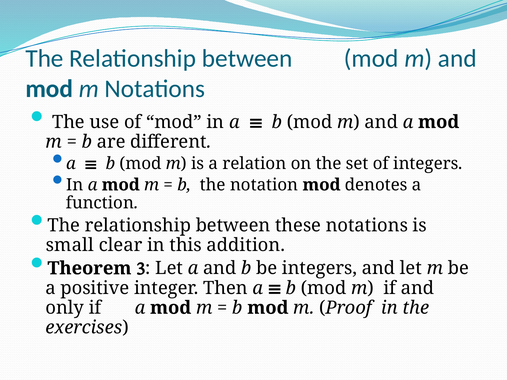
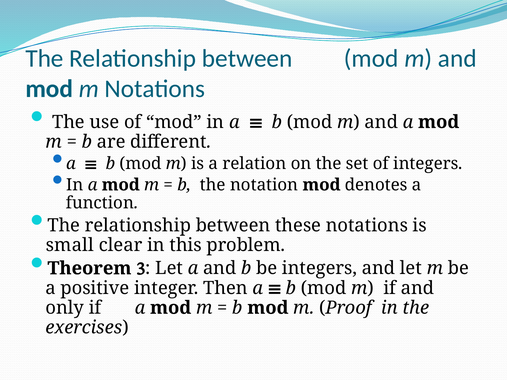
addition: addition -> problem
